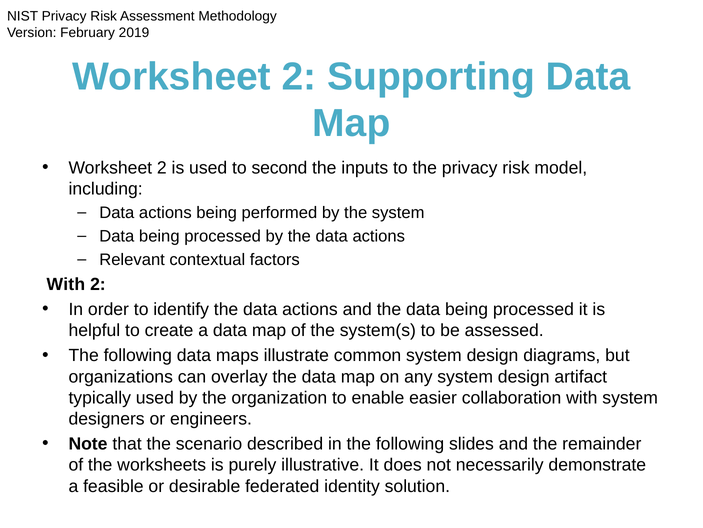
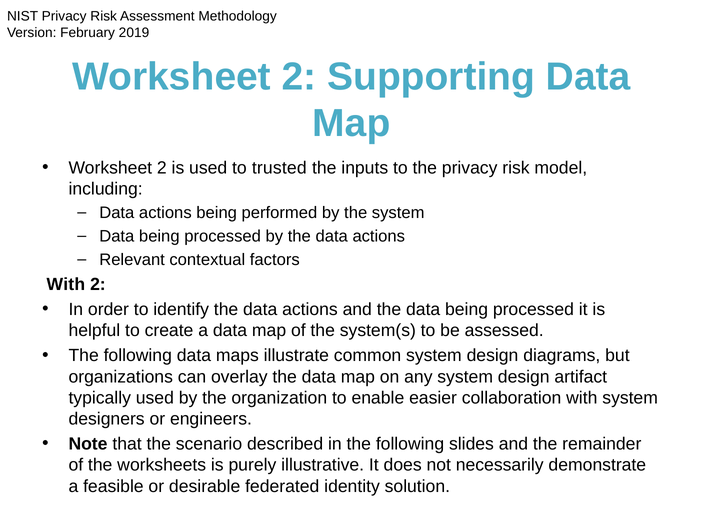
second: second -> trusted
